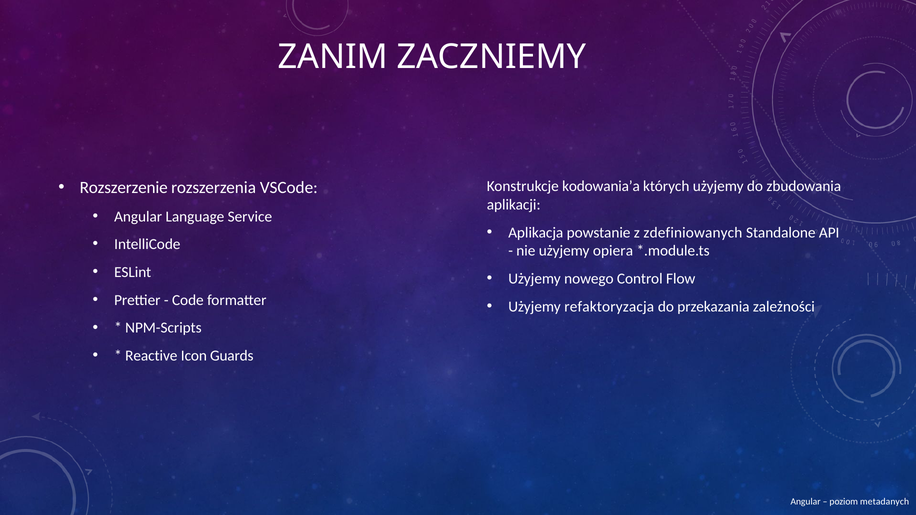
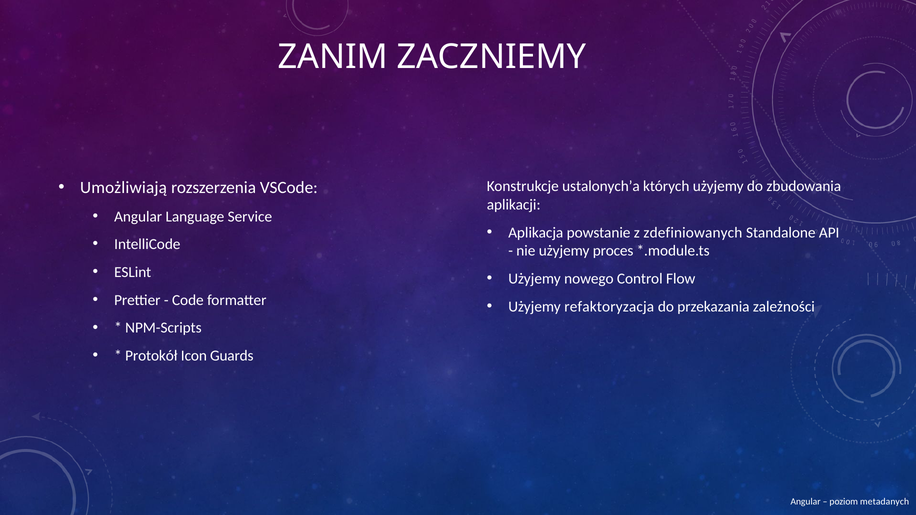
Rozszerzenie: Rozszerzenie -> Umożliwiają
kodowania’a: kodowania’a -> ustalonych’a
opiera: opiera -> proces
Reactive: Reactive -> Protokół
